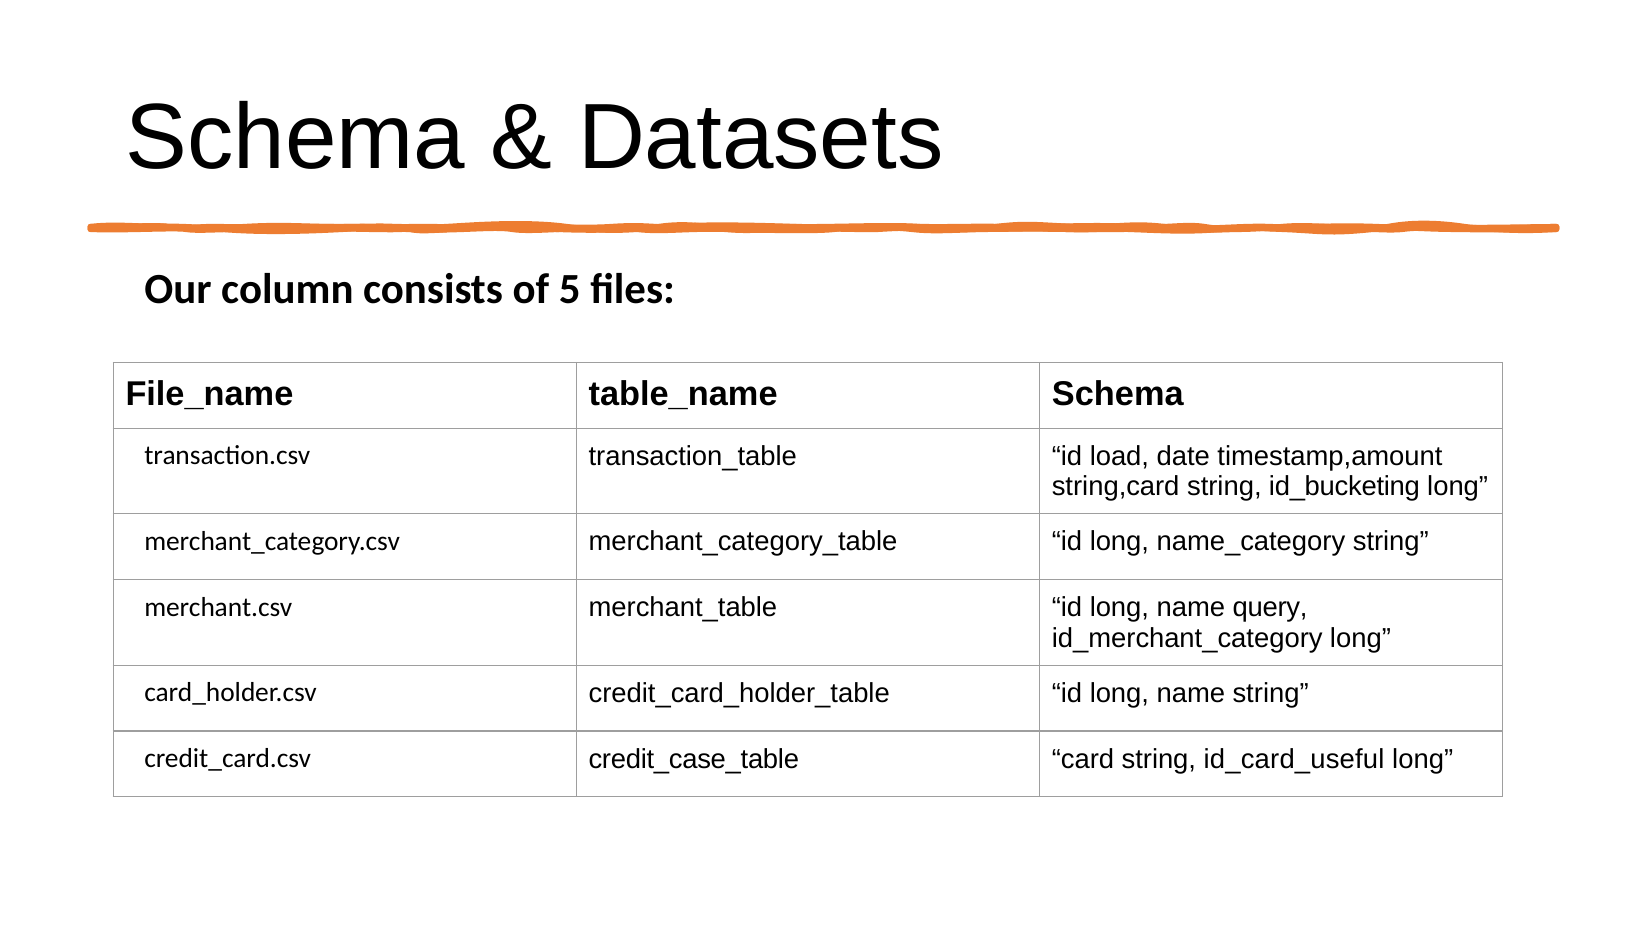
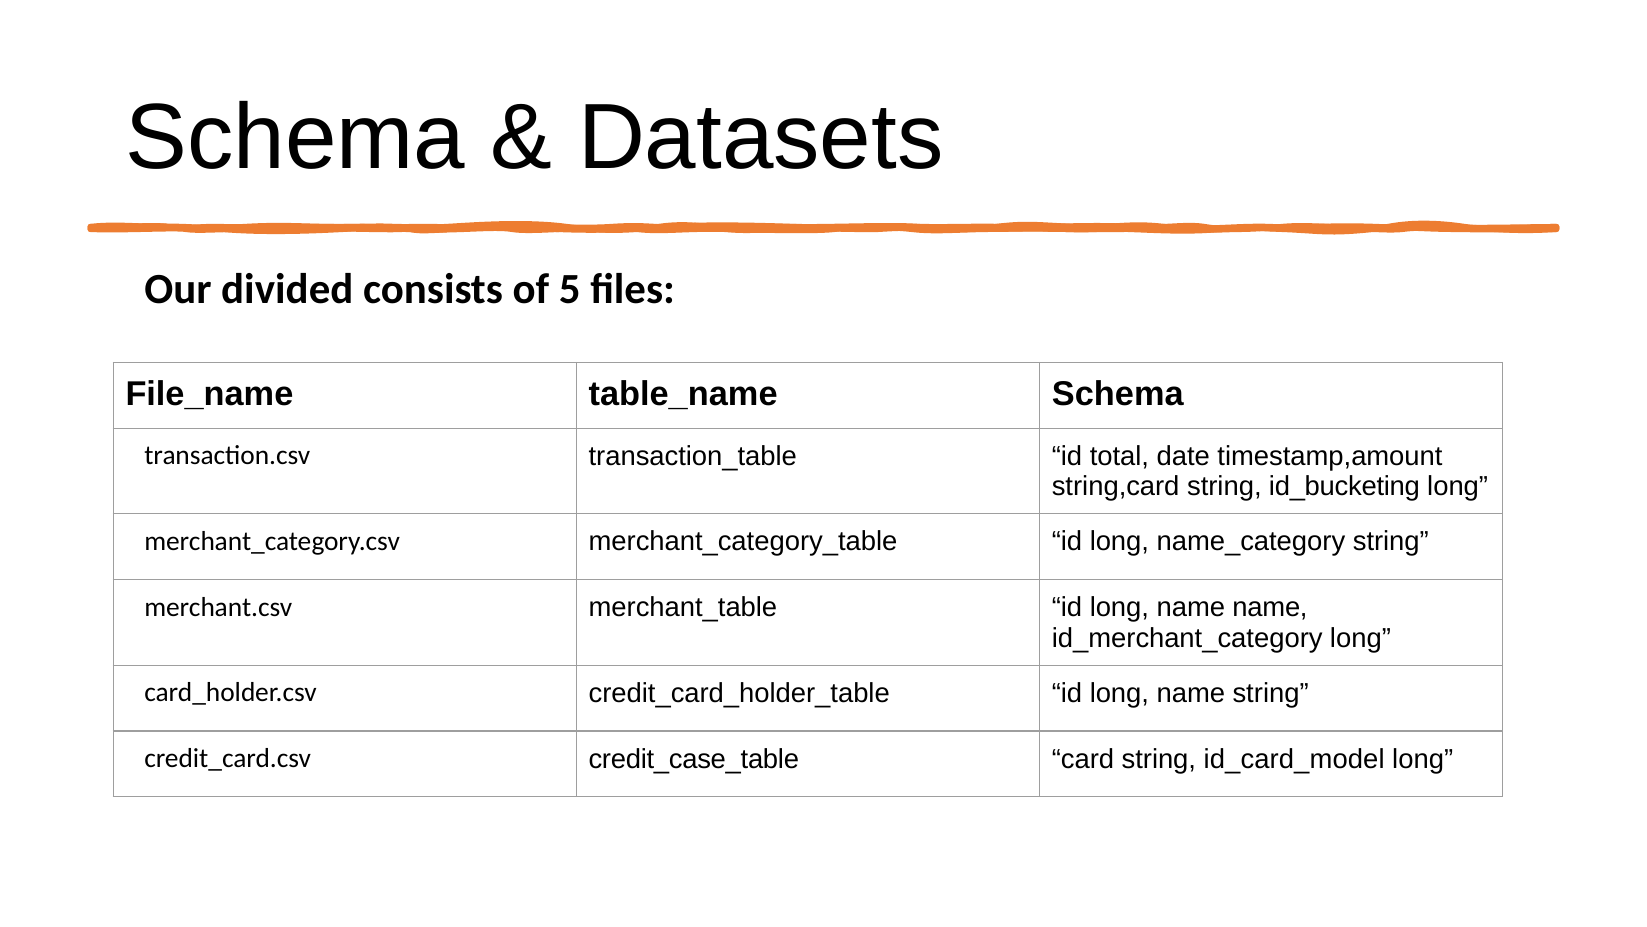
column: column -> divided
load: load -> total
name query: query -> name
id_card_useful: id_card_useful -> id_card_model
